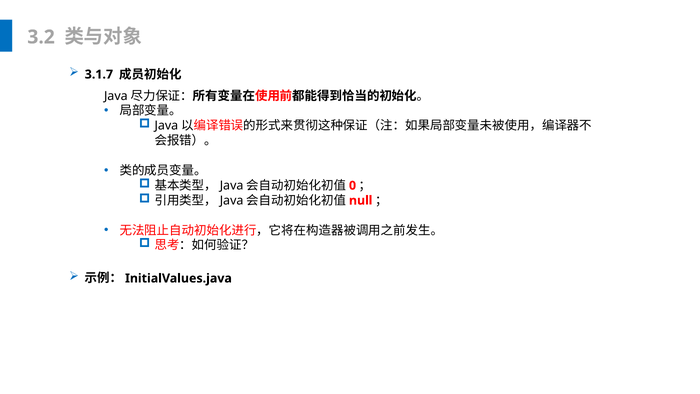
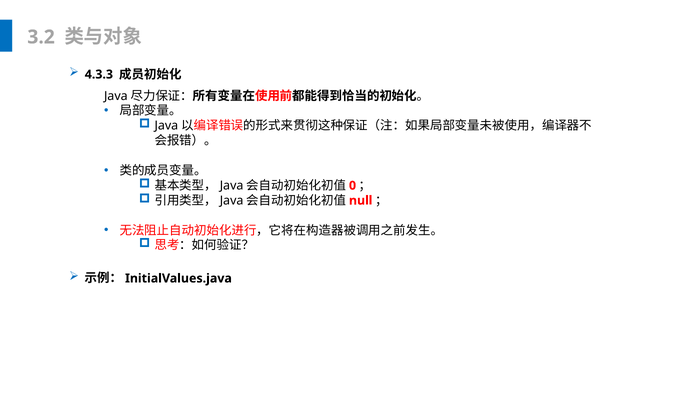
3.1.7: 3.1.7 -> 4.3.3
